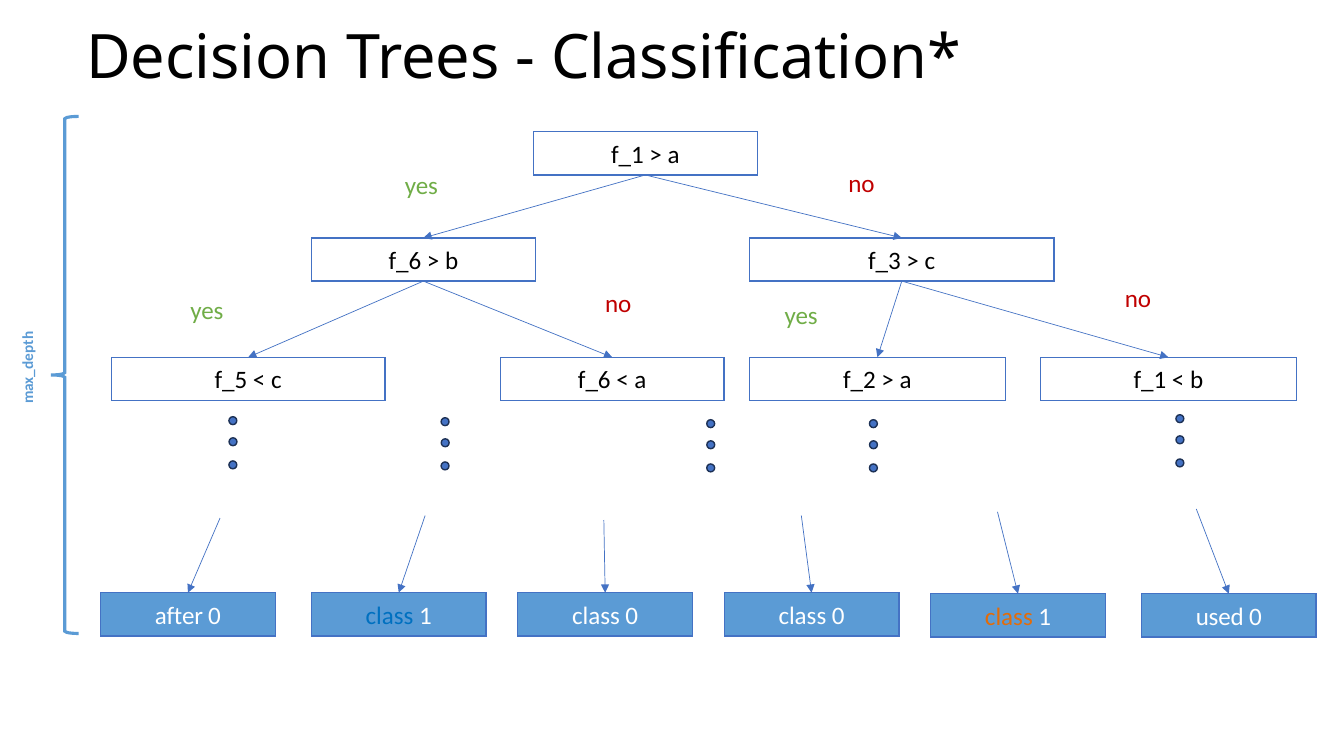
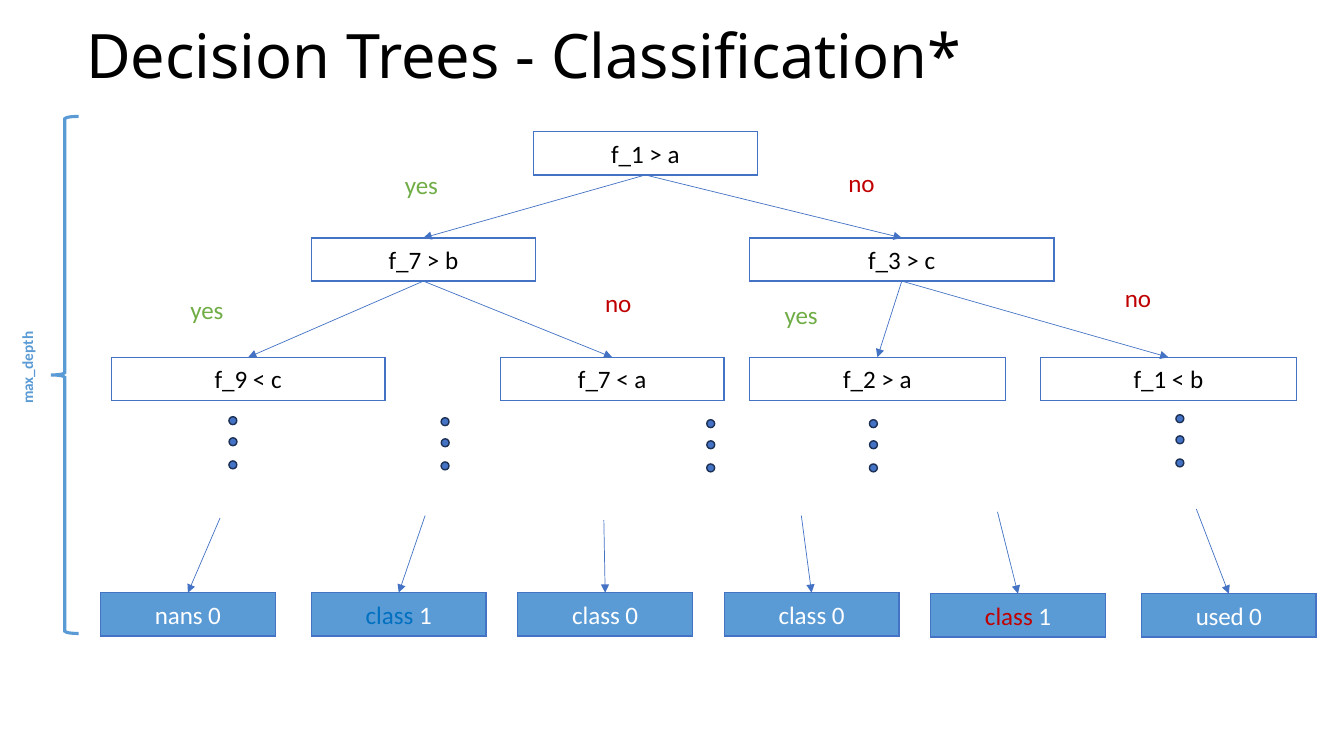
f_6 at (405, 261): f_6 -> f_7
f_5: f_5 -> f_9
f_6 at (594, 380): f_6 -> f_7
after: after -> nans
class at (1009, 617) colour: orange -> red
